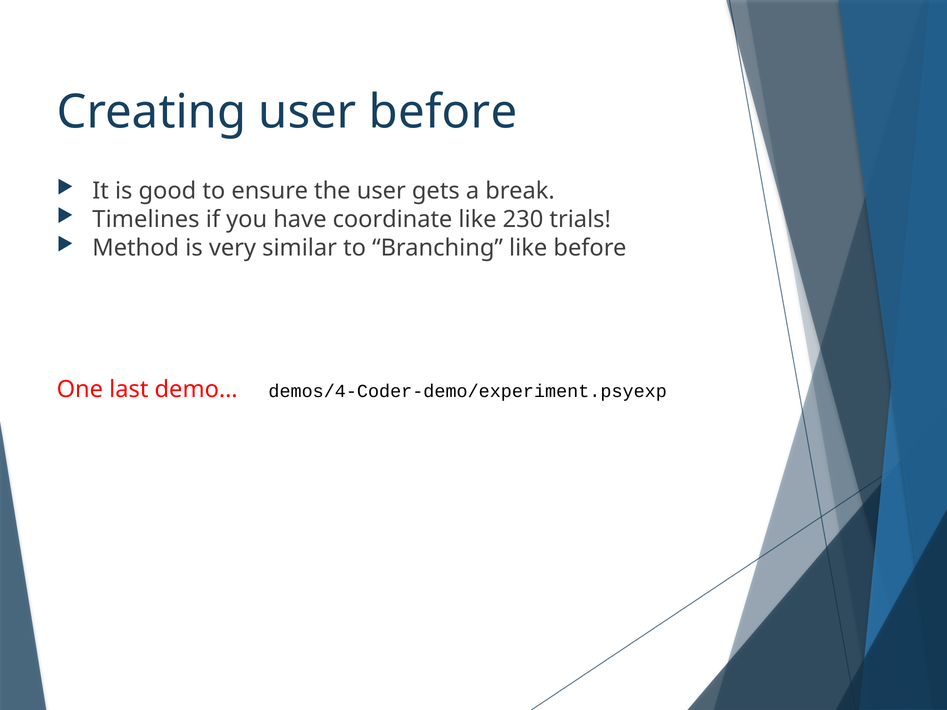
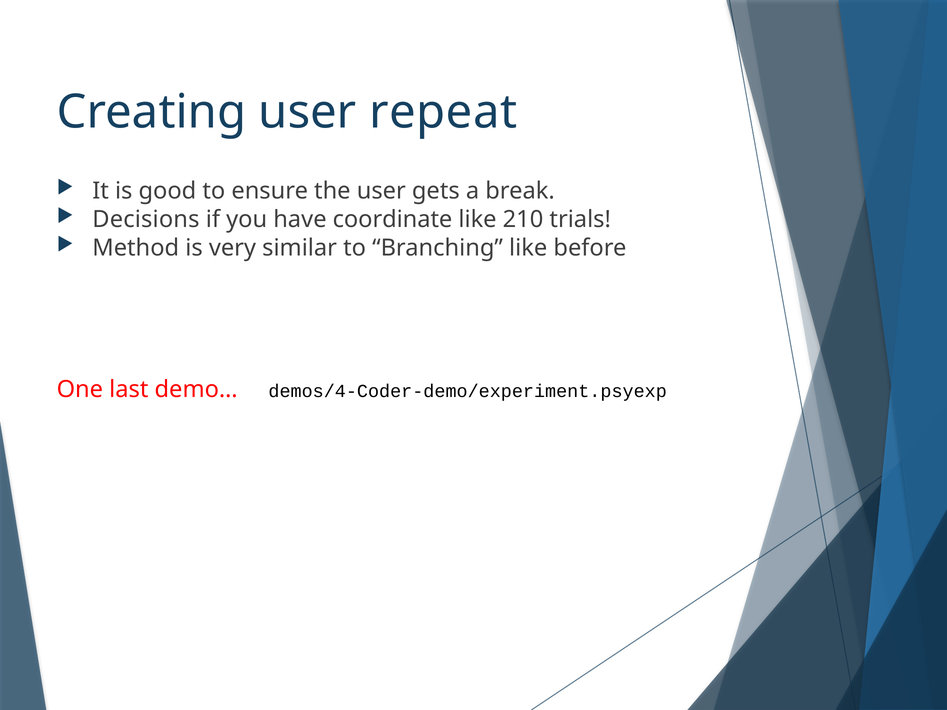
user before: before -> repeat
Timelines: Timelines -> Decisions
230: 230 -> 210
